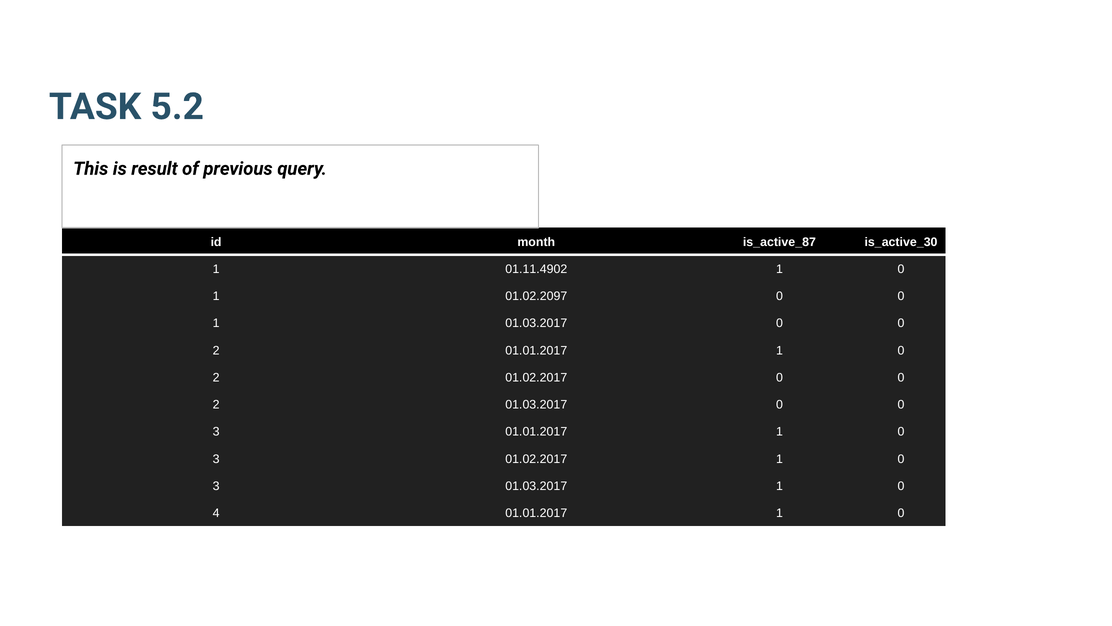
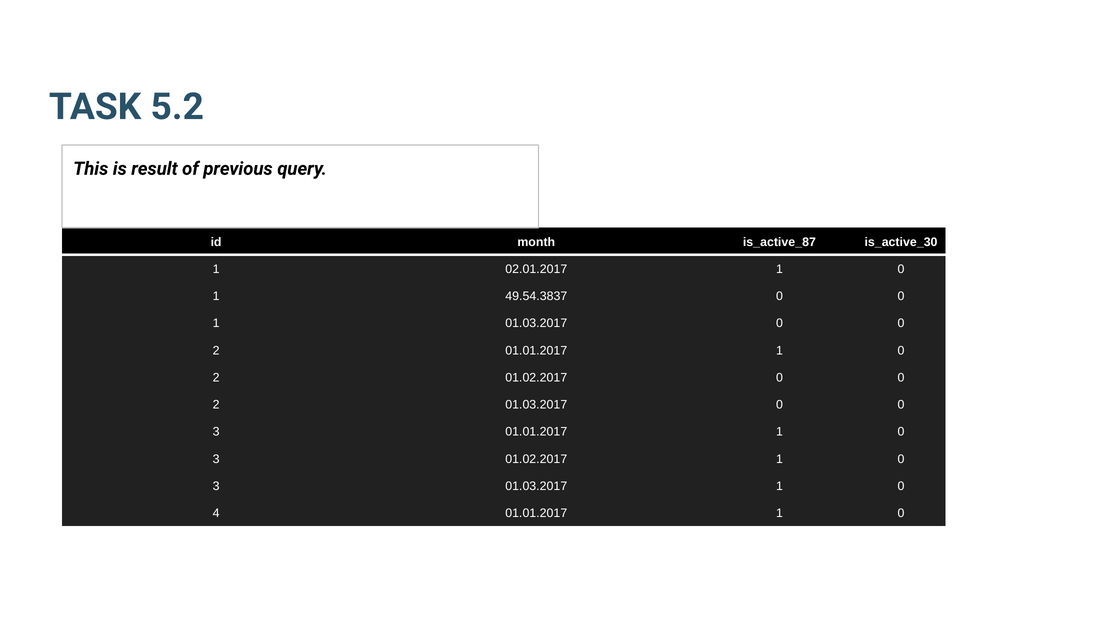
01.11.4902: 01.11.4902 -> 02.01.2017
01.02.2097: 01.02.2097 -> 49.54.3837
